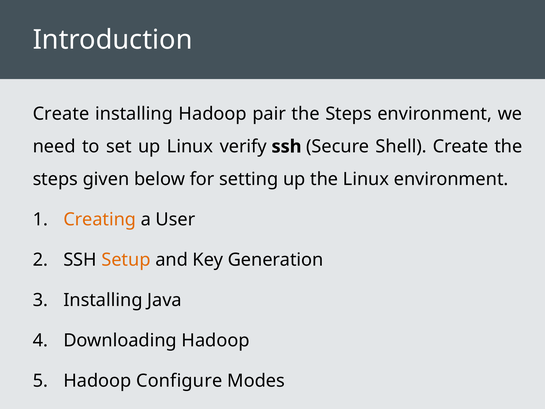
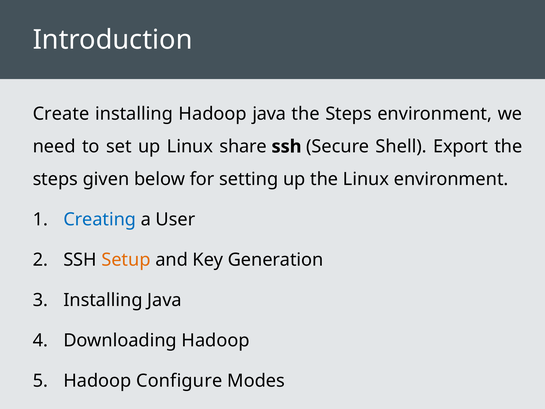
Hadoop pair: pair -> java
verify: verify -> share
Shell Create: Create -> Export
Creating colour: orange -> blue
